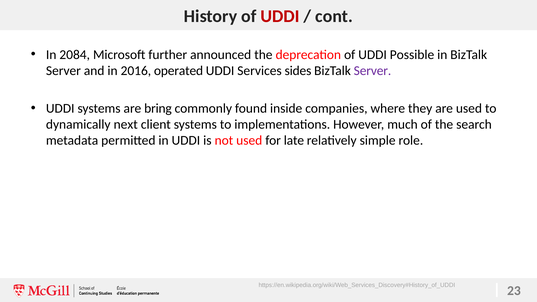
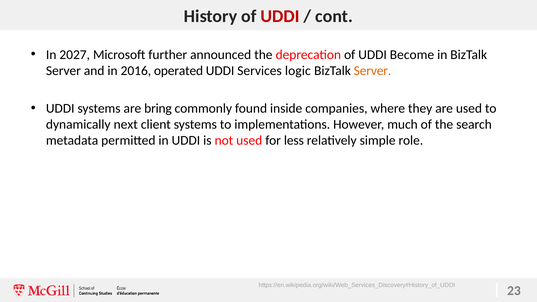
2084: 2084 -> 2027
Possible: Possible -> Become
sides: sides -> logic
Server at (372, 71) colour: purple -> orange
late: late -> less
